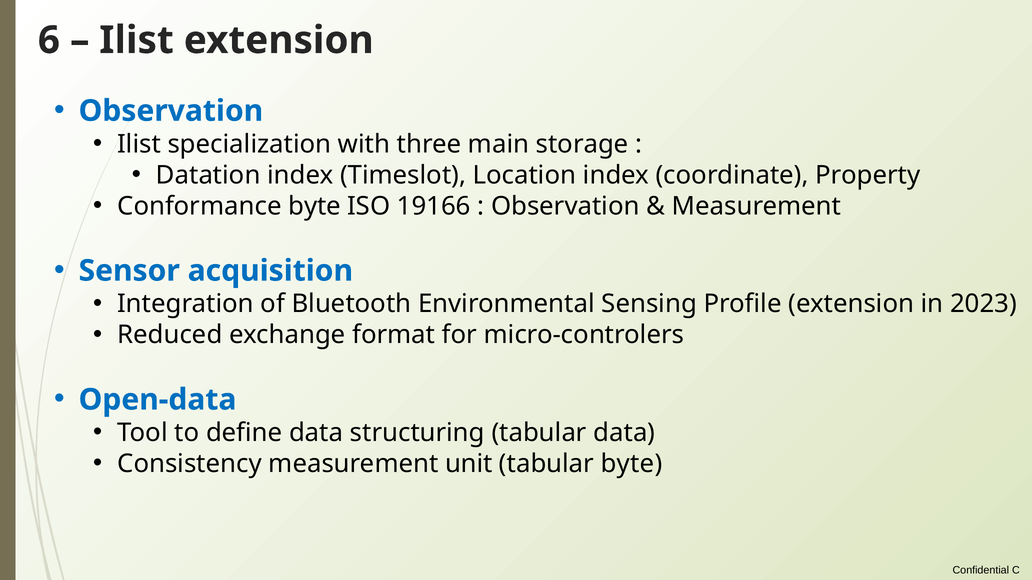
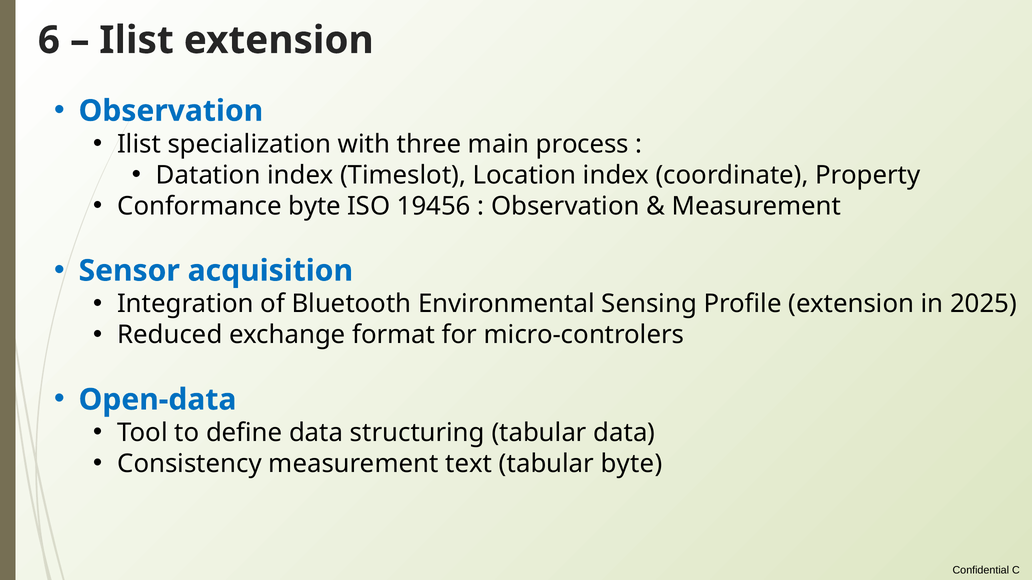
storage: storage -> process
19166: 19166 -> 19456
2023: 2023 -> 2025
unit: unit -> text
